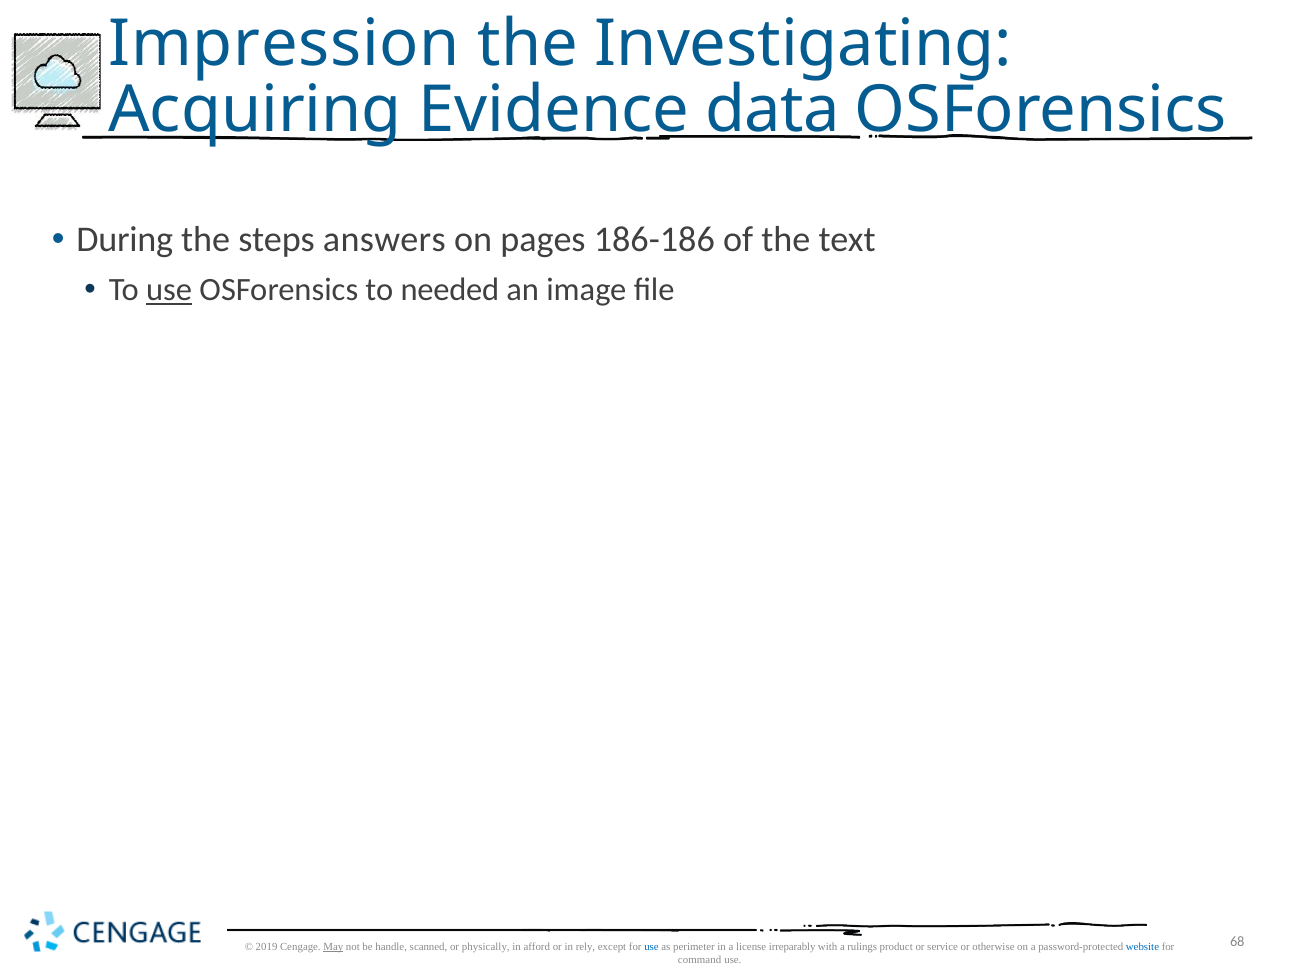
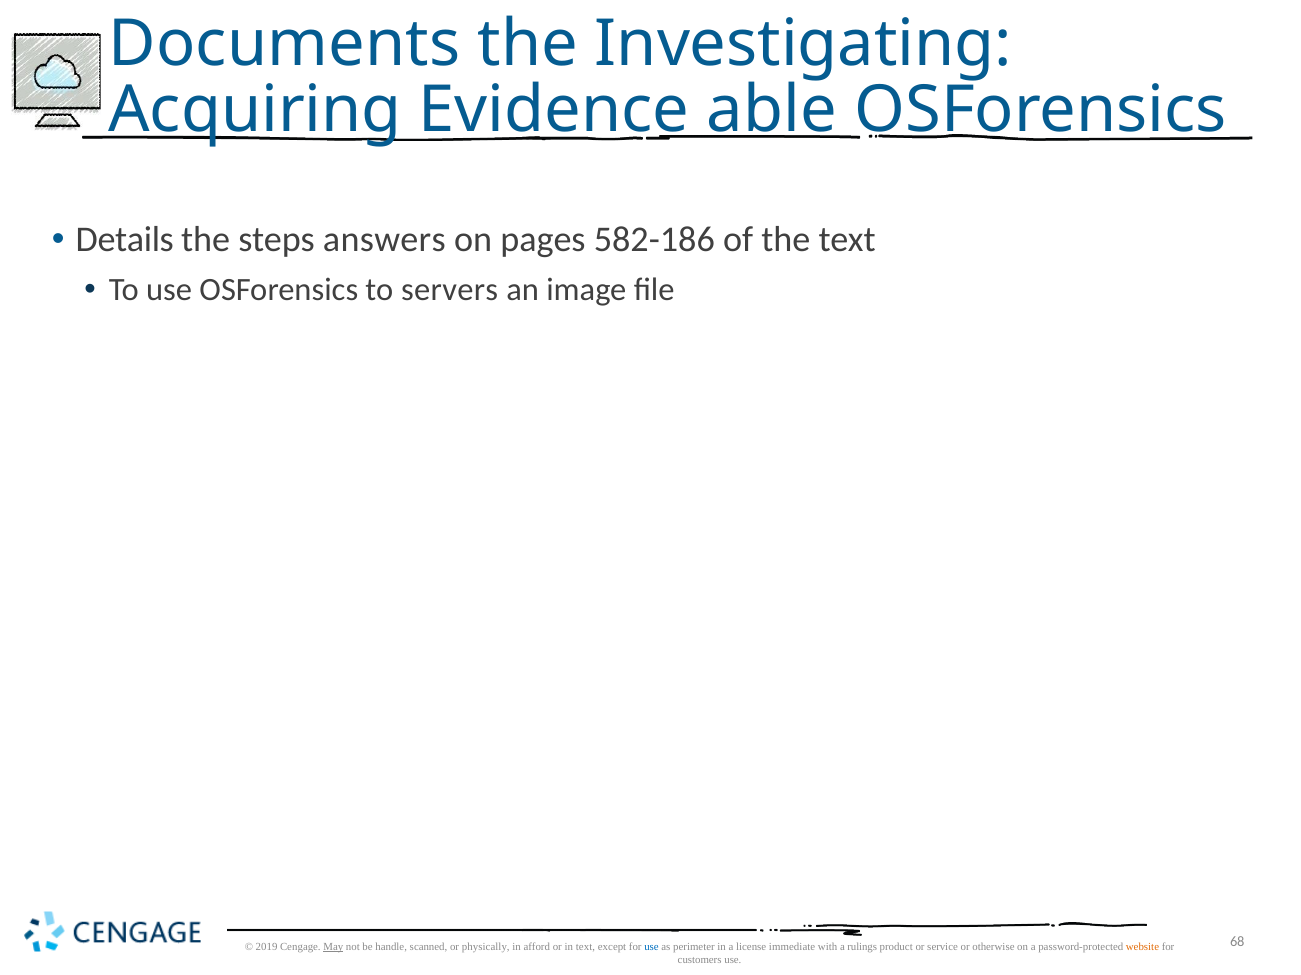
Impression: Impression -> Documents
data: data -> able
During: During -> Details
186-186: 186-186 -> 582-186
use at (169, 290) underline: present -> none
needed: needed -> servers
in rely: rely -> text
irreparably: irreparably -> immediate
website colour: blue -> orange
command: command -> customers
